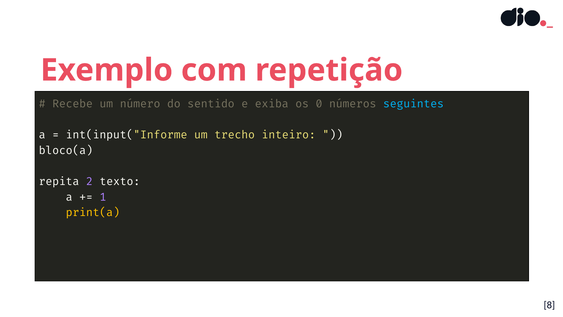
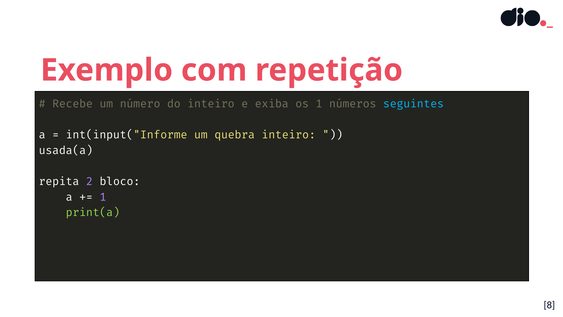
do sentido: sentido -> inteiro
os 0: 0 -> 1
trecho: trecho -> quebra
bloco(a: bloco(a -> usada(a
texto: texto -> bloco
print(a colour: yellow -> light green
